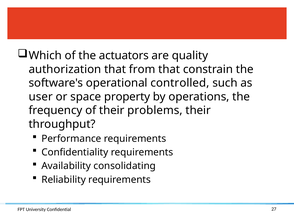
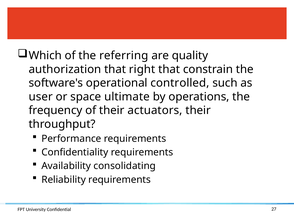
actuators: actuators -> referring
from: from -> right
property: property -> ultimate
problems: problems -> actuators
